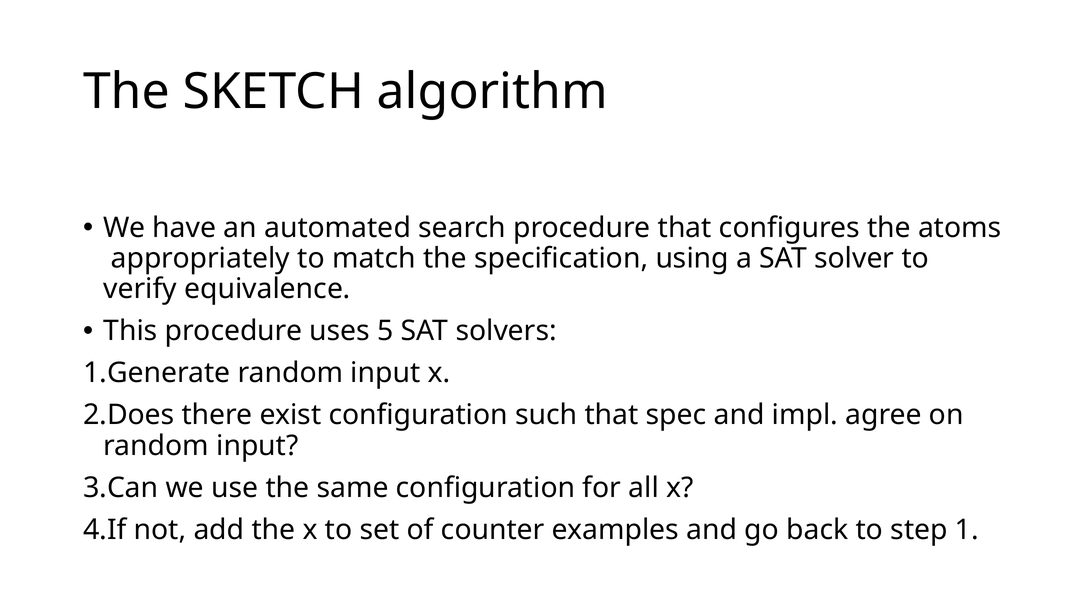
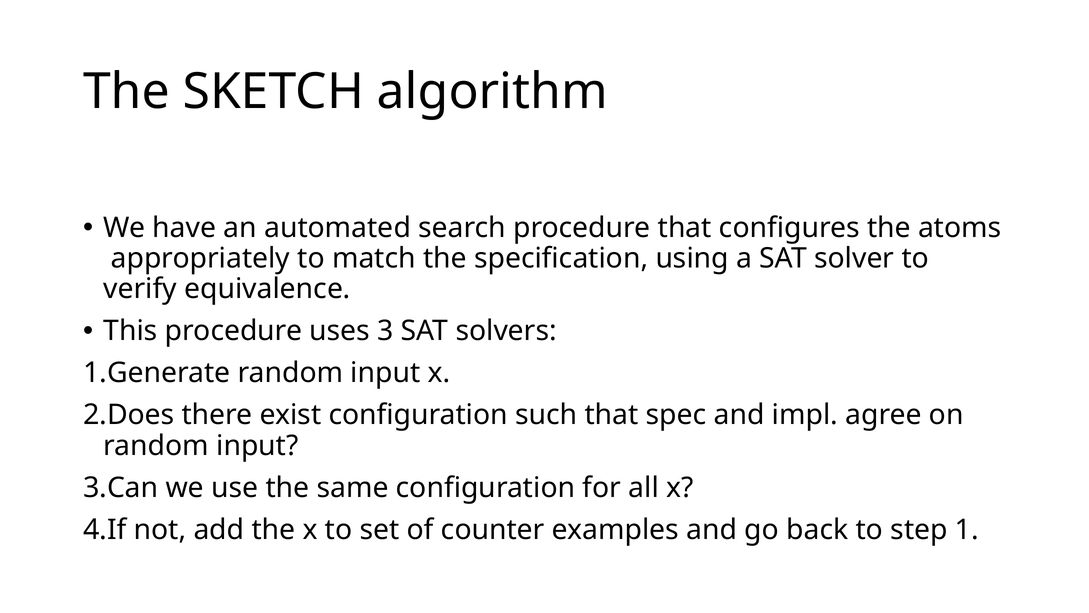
5: 5 -> 3
